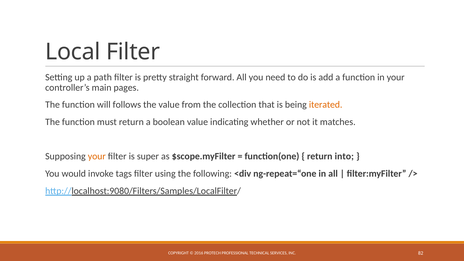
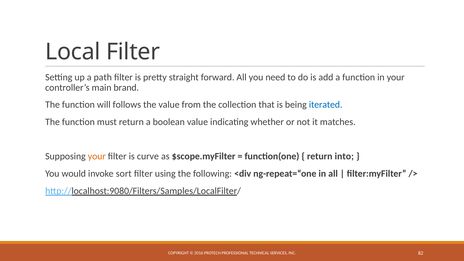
pages: pages -> brand
iterated colour: orange -> blue
super: super -> curve
tags: tags -> sort
